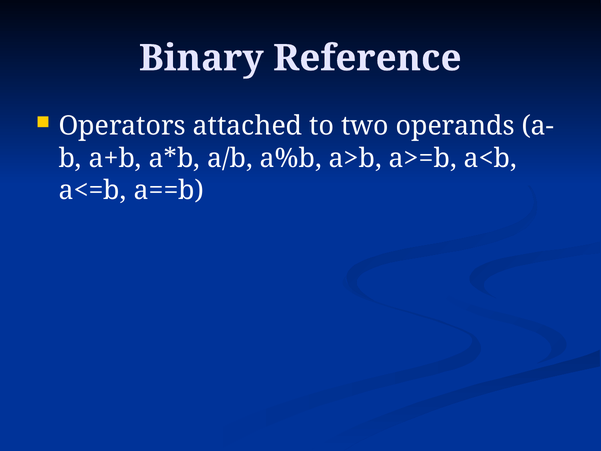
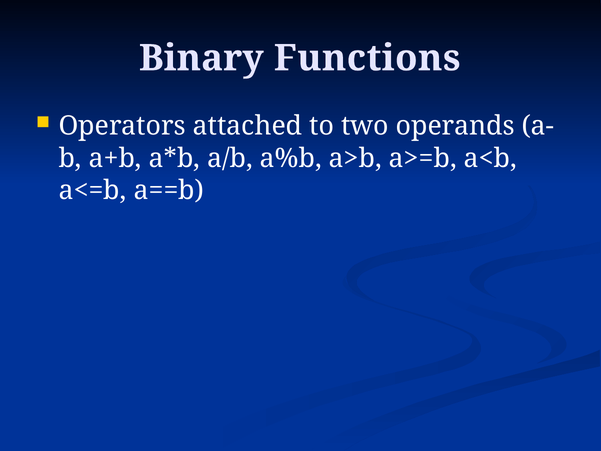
Reference: Reference -> Functions
